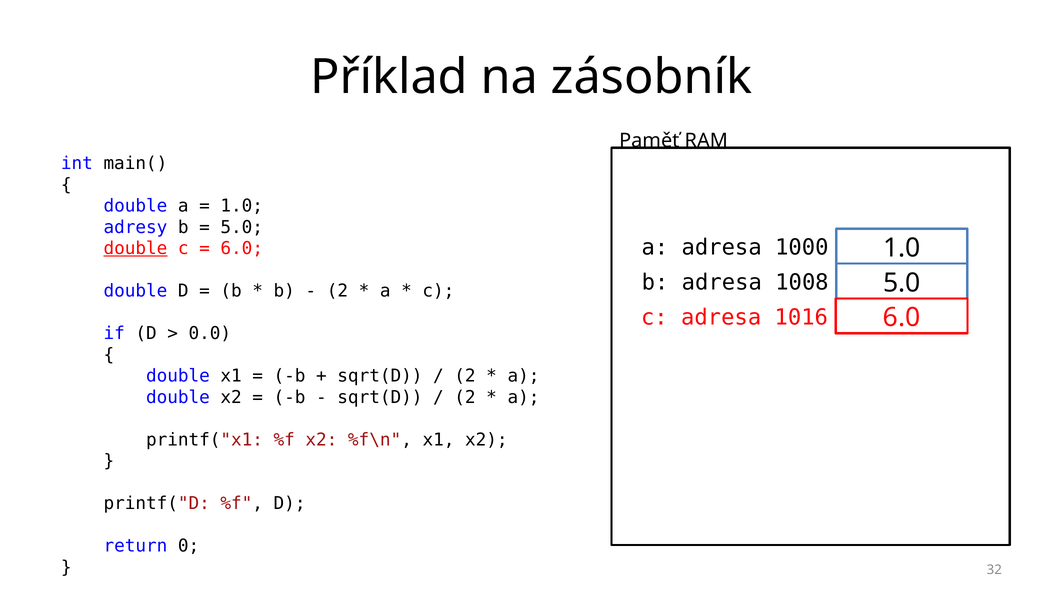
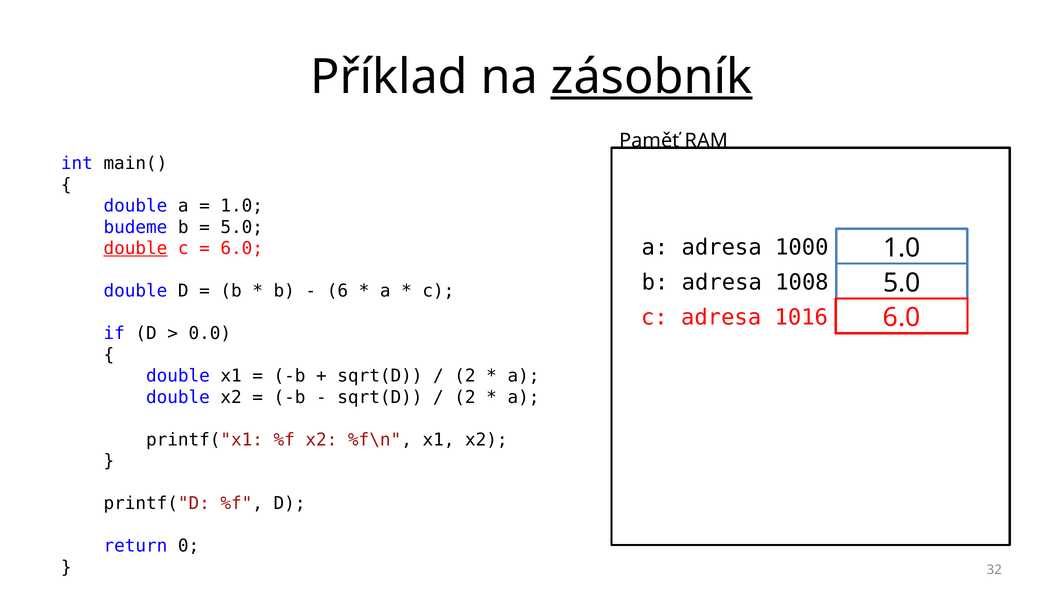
zásobník underline: none -> present
adresy: adresy -> budeme
2 at (337, 291): 2 -> 6
